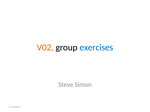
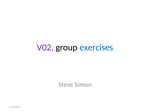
V02 colour: orange -> purple
